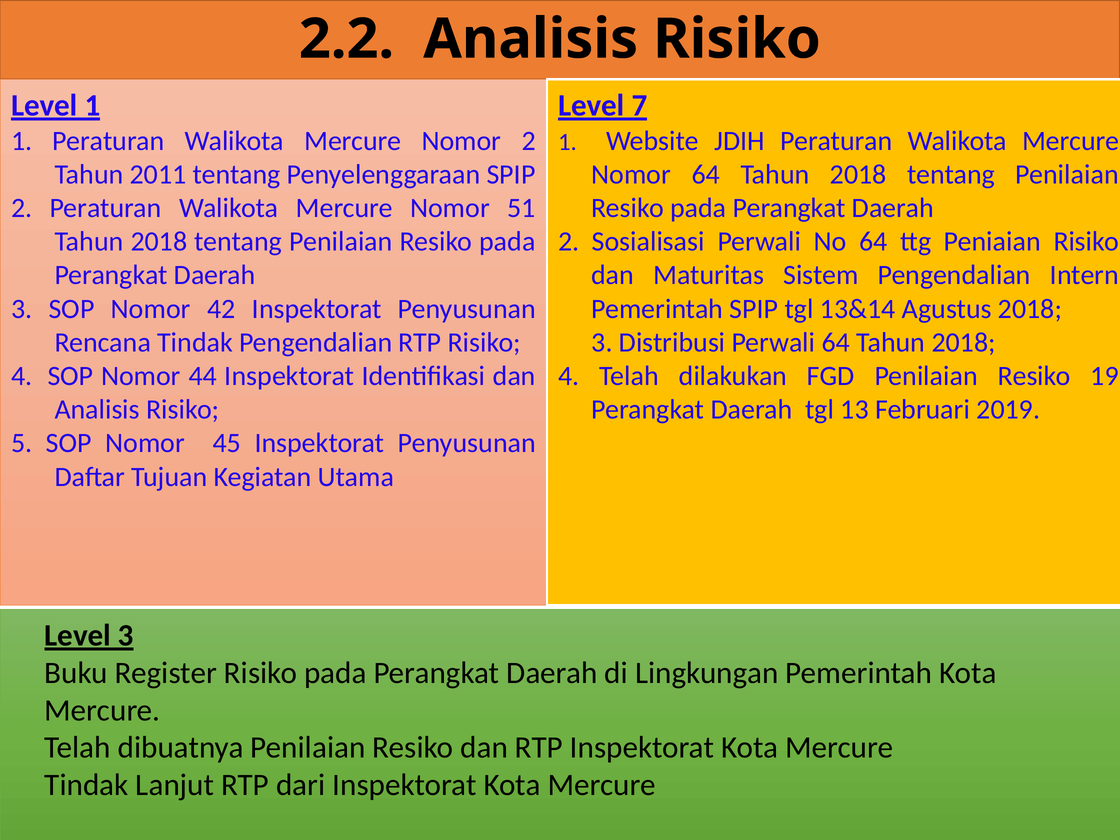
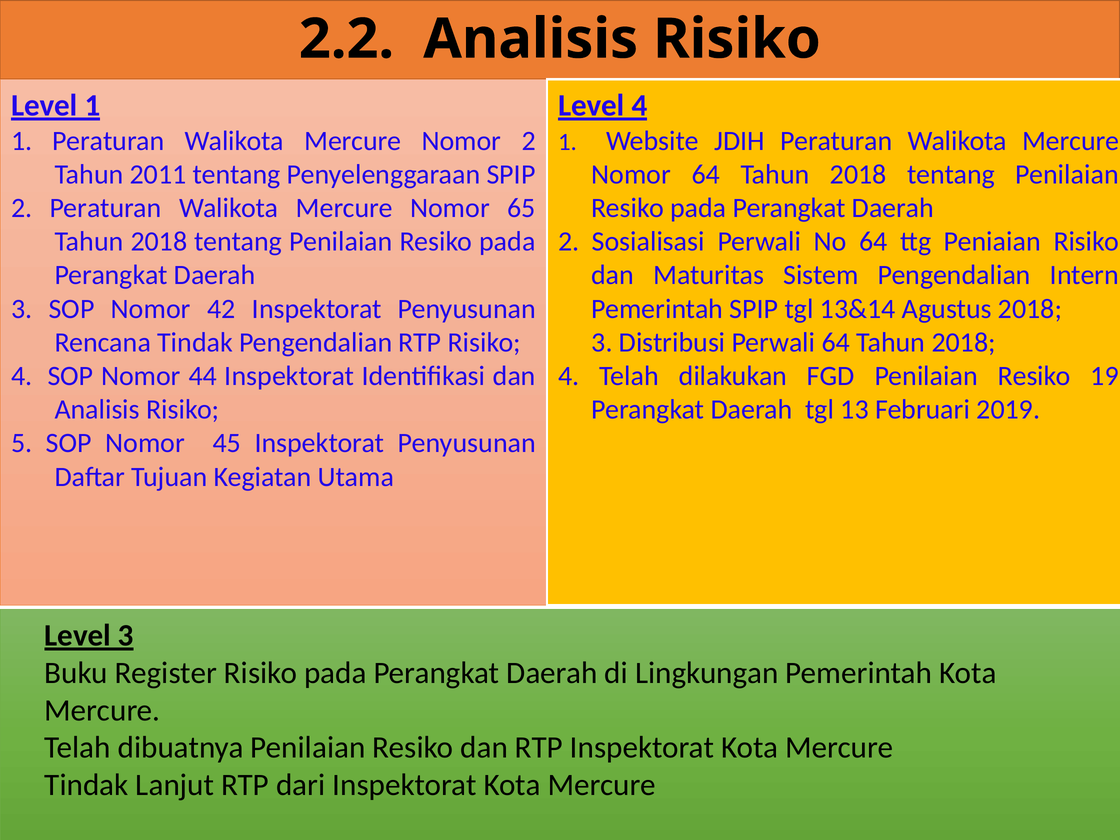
Level 7: 7 -> 4
51: 51 -> 65
